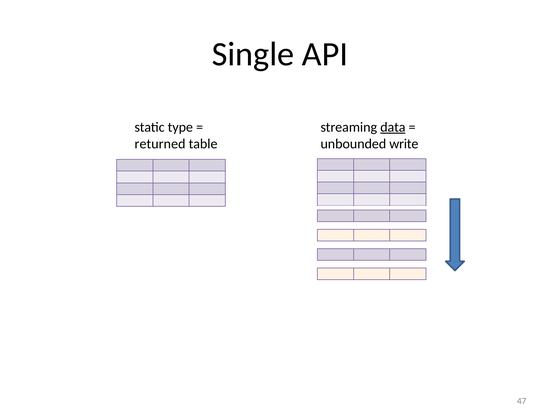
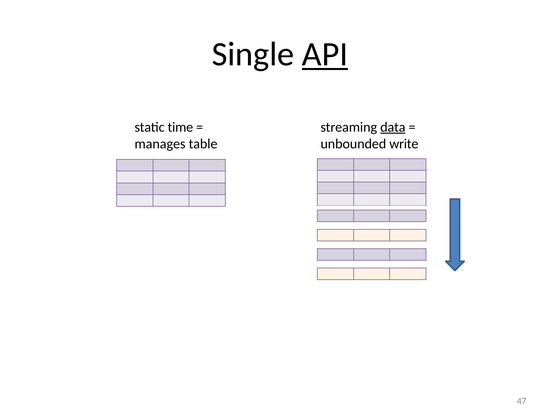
API underline: none -> present
type: type -> time
returned: returned -> manages
